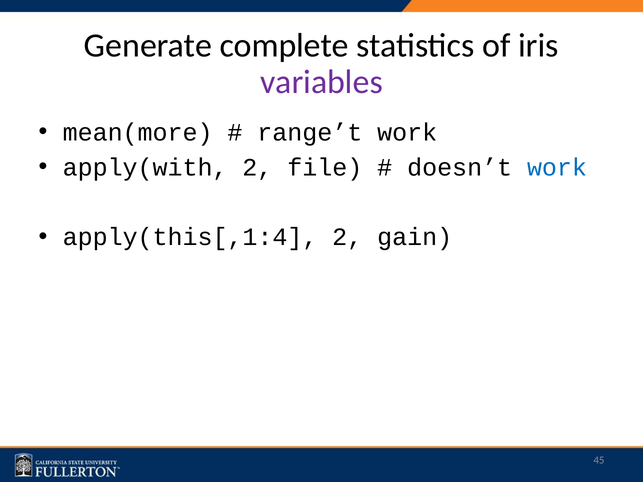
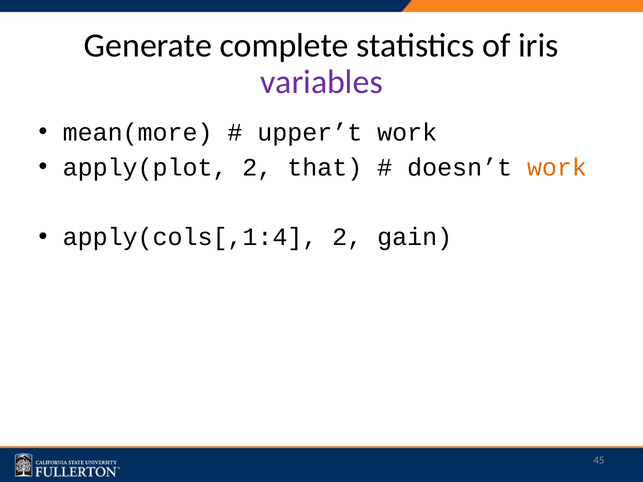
range’t: range’t -> upper’t
apply(with: apply(with -> apply(plot
file: file -> that
work at (557, 167) colour: blue -> orange
apply(this[,1:4: apply(this[,1:4 -> apply(cols[,1:4
